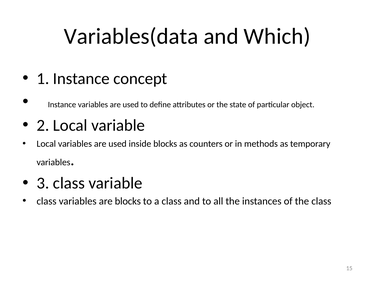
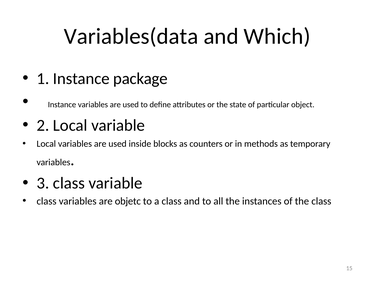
concept: concept -> package
are blocks: blocks -> objetc
